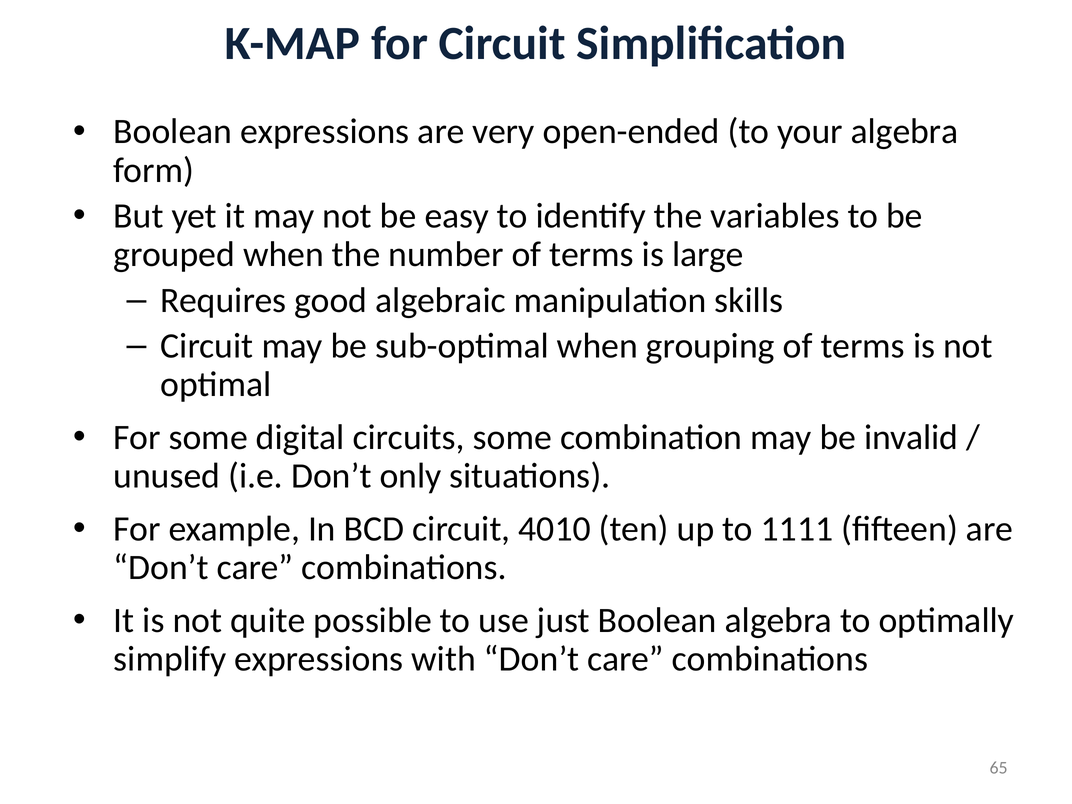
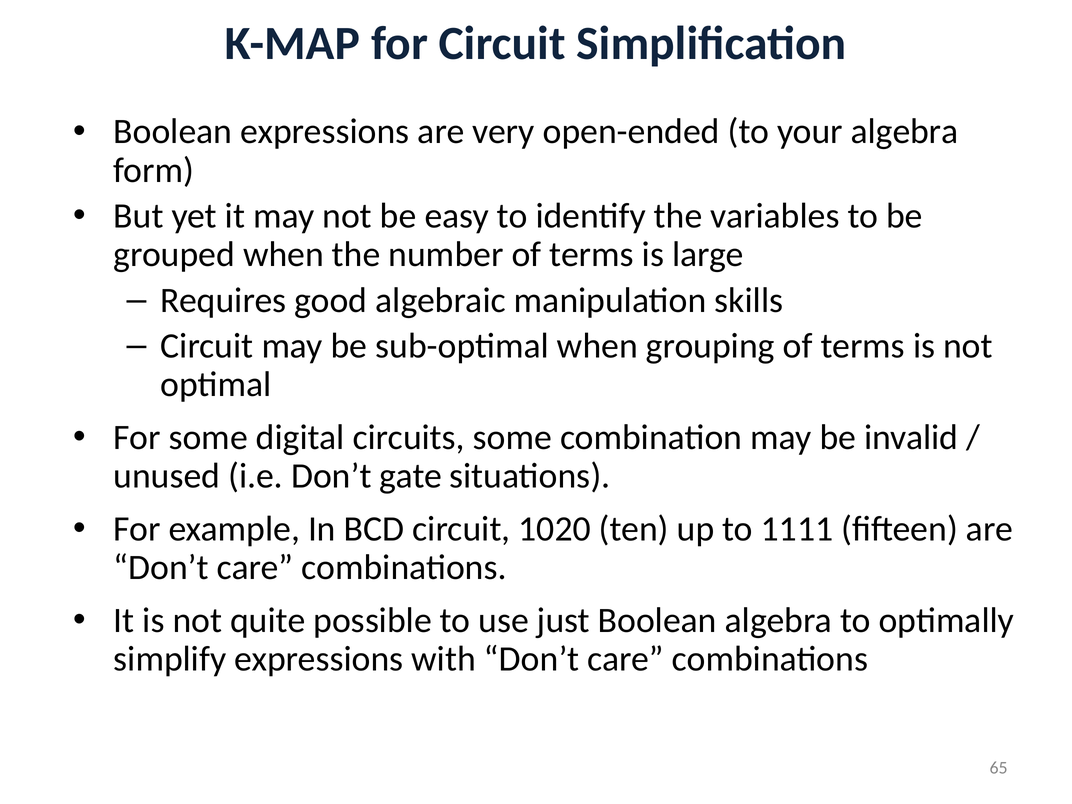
only: only -> gate
4010: 4010 -> 1020
